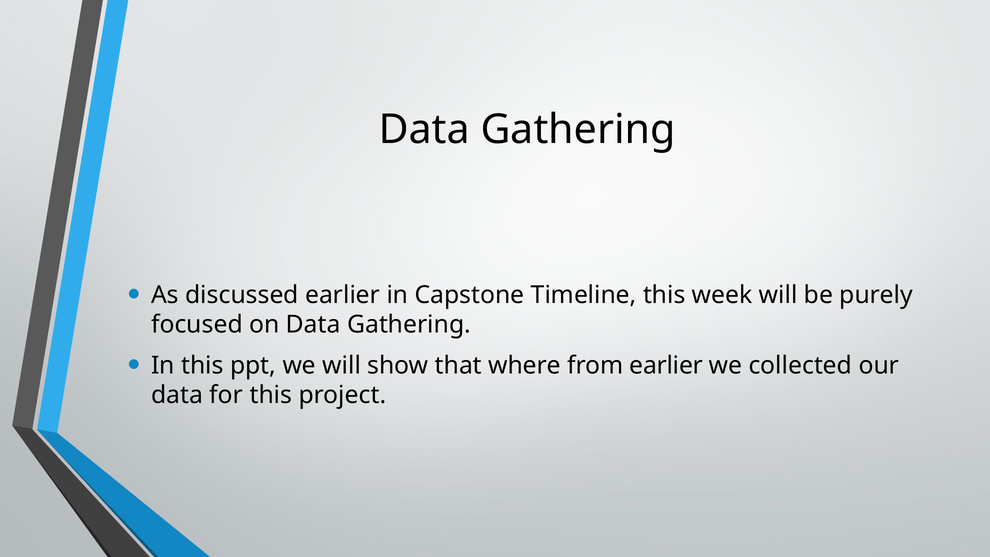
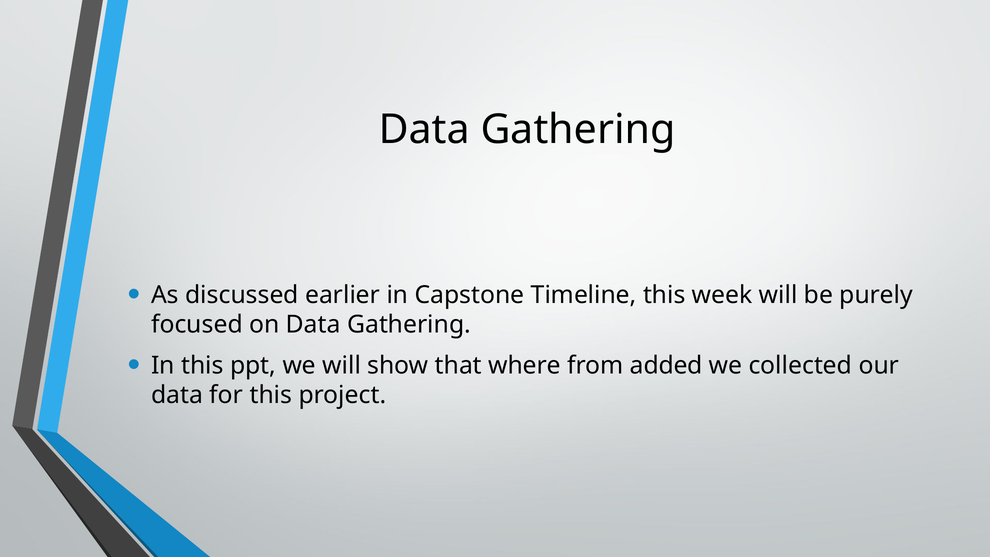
from earlier: earlier -> added
